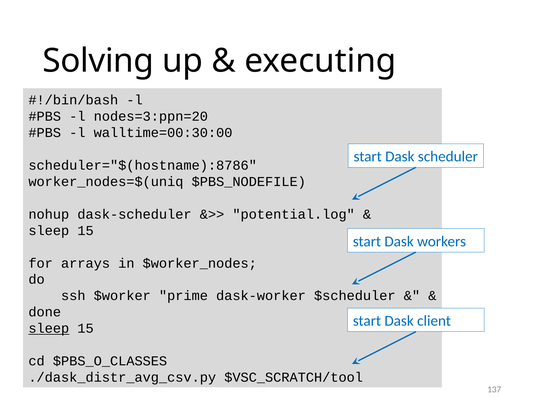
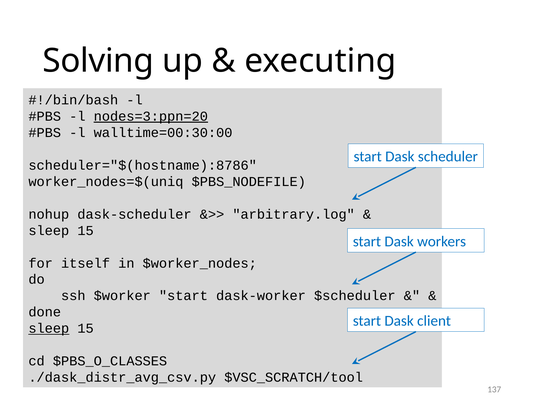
nodes=3:ppn=20 underline: none -> present
potential.log: potential.log -> arbitrary.log
arrays: arrays -> itself
$worker prime: prime -> start
